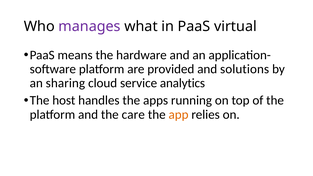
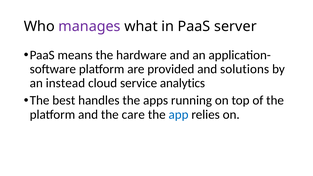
virtual: virtual -> server
sharing: sharing -> instead
host: host -> best
app colour: orange -> blue
